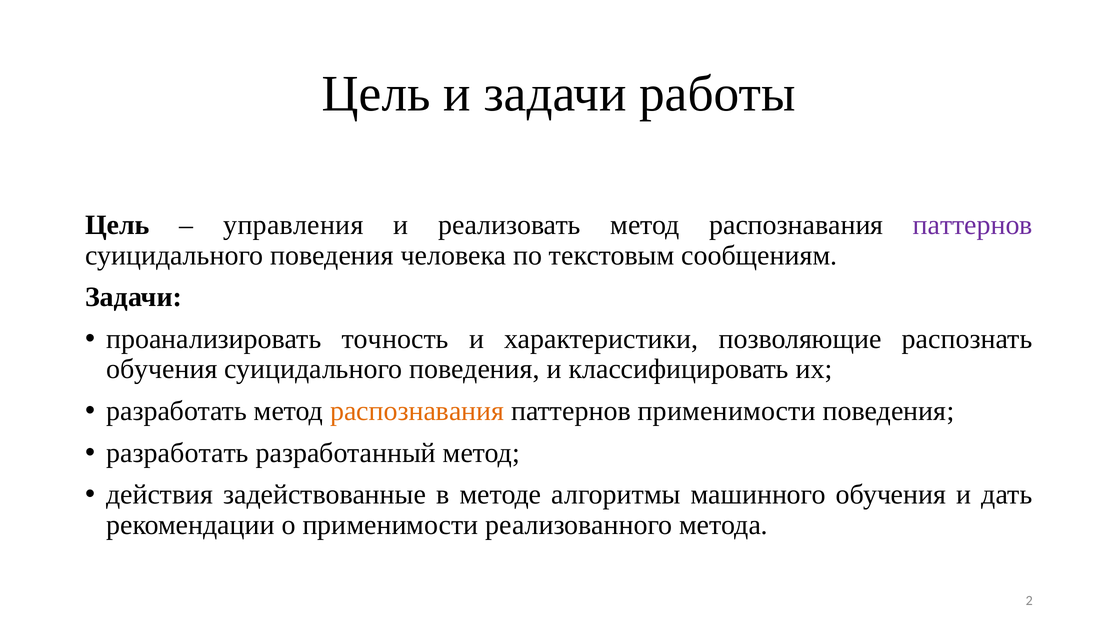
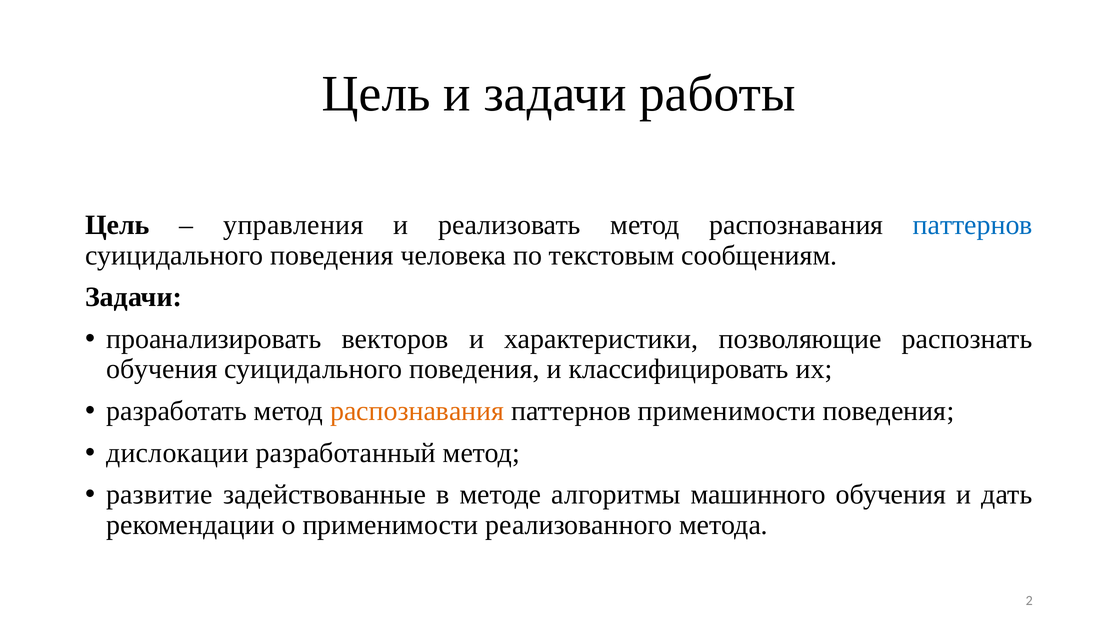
паттернов at (973, 225) colour: purple -> blue
точность: точность -> векторов
разработать at (177, 453): разработать -> дислокации
действия: действия -> развитие
